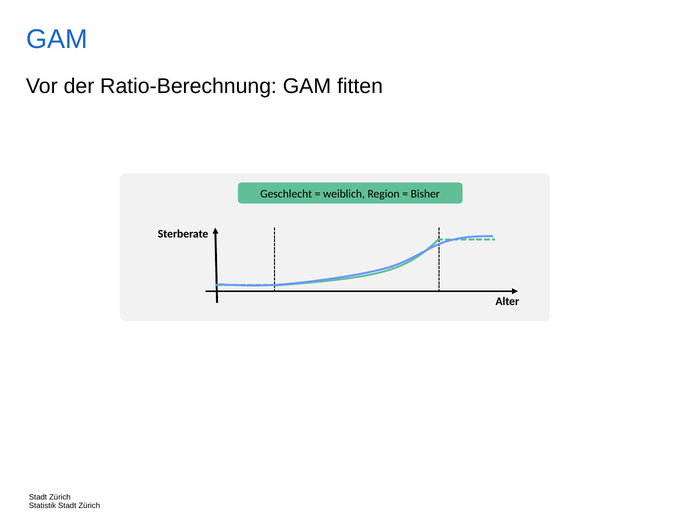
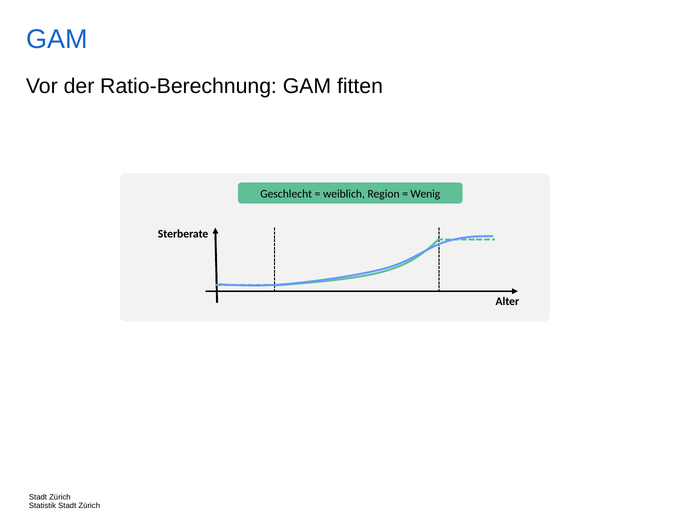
Bisher: Bisher -> Wenig
